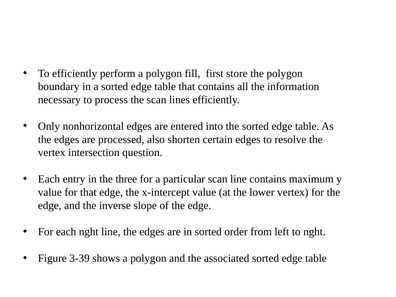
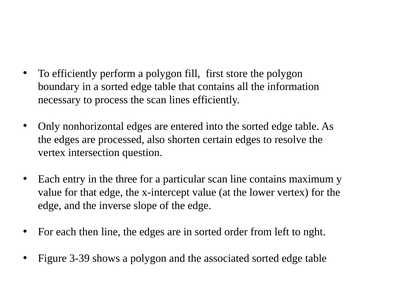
each nght: nght -> then
